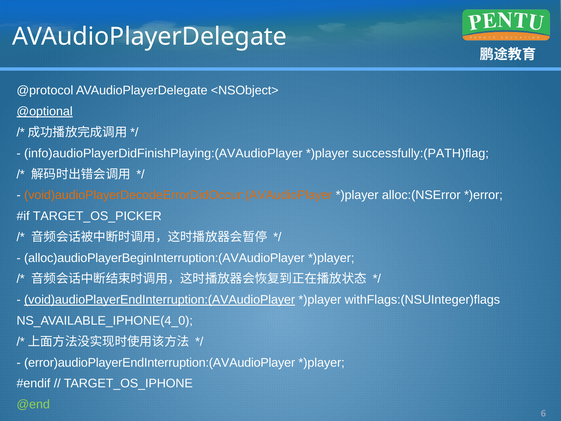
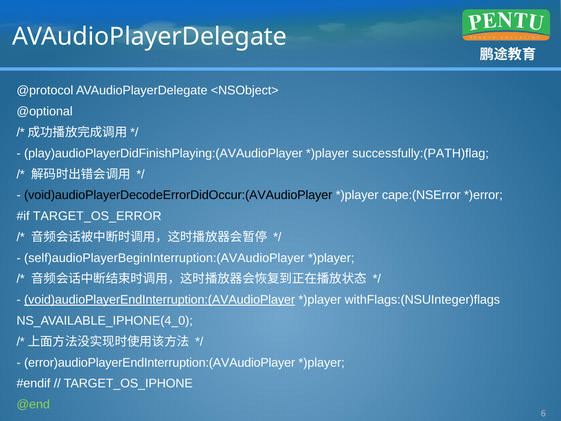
@optional underline: present -> none
info)audioPlayerDidFinishPlaying:(AVAudioPlayer: info)audioPlayerDidFinishPlaying:(AVAudioPlayer -> play)audioPlayerDidFinishPlaying:(AVAudioPlayer
void)audioPlayerDecodeErrorDidOccur:(AVAudioPlayer colour: orange -> black
alloc:(NSError: alloc:(NSError -> cape:(NSError
TARGET_OS_PICKER: TARGET_OS_PICKER -> TARGET_OS_ERROR
alloc)audioPlayerBeginInterruption:(AVAudioPlayer: alloc)audioPlayerBeginInterruption:(AVAudioPlayer -> self)audioPlayerBeginInterruption:(AVAudioPlayer
